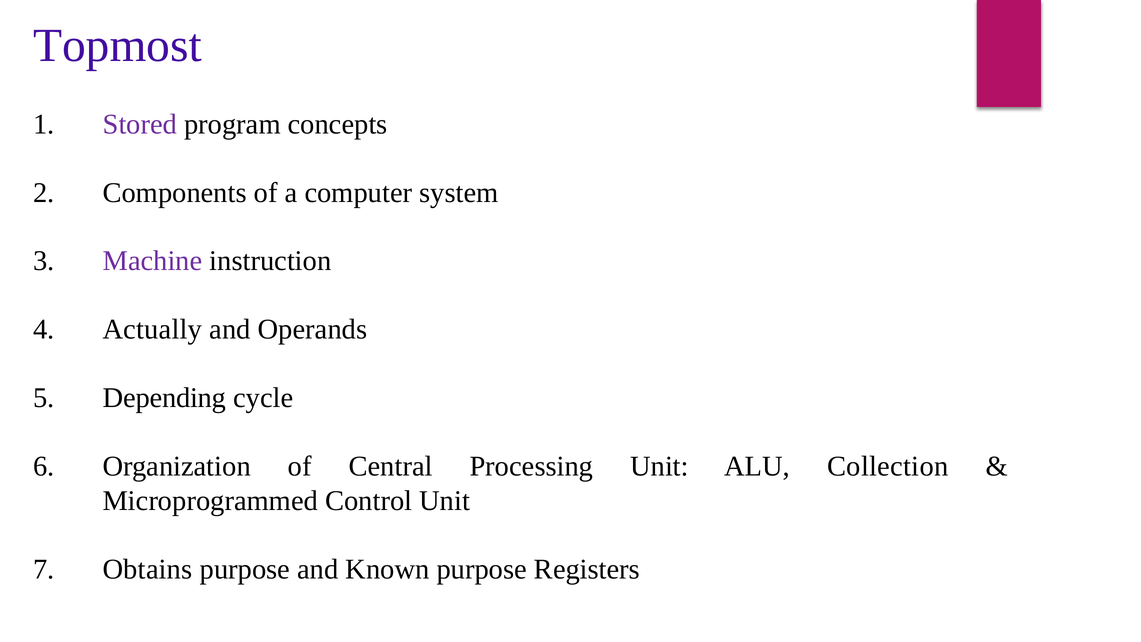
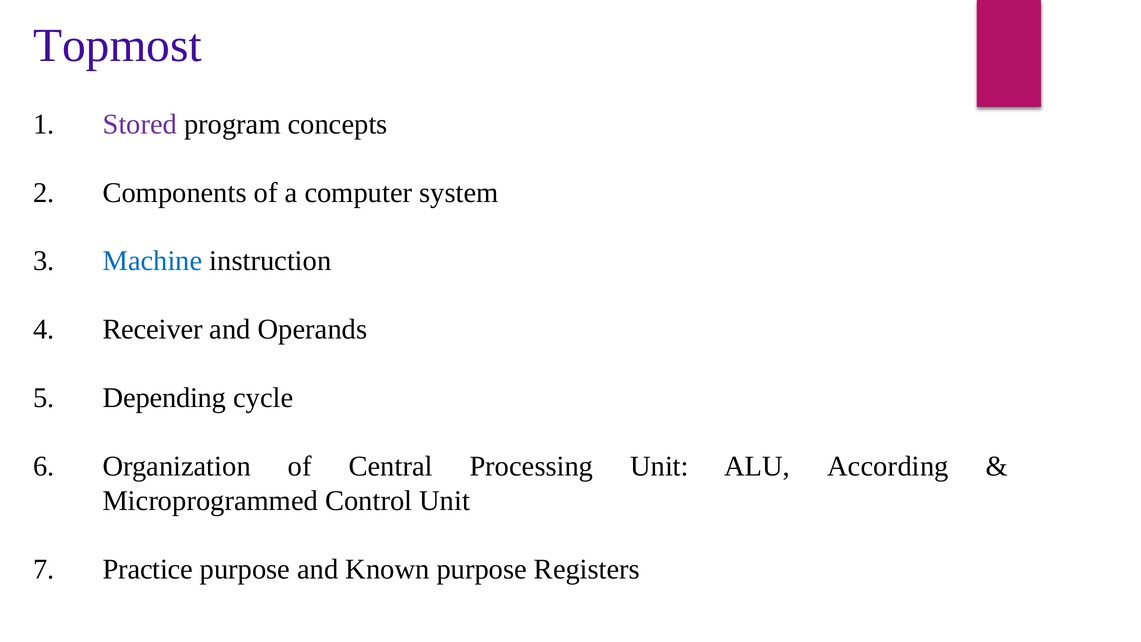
Machine colour: purple -> blue
Actually: Actually -> Receiver
Collection: Collection -> According
Obtains: Obtains -> Practice
